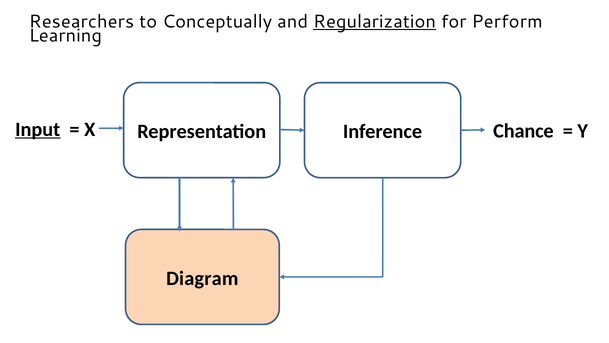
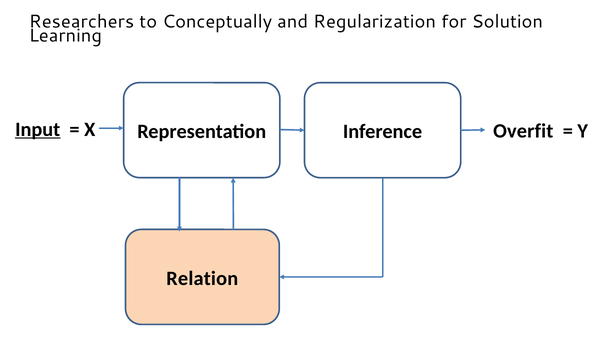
Regularization underline: present -> none
Perform: Perform -> Solution
Chance: Chance -> Overfit
Diagram: Diagram -> Relation
